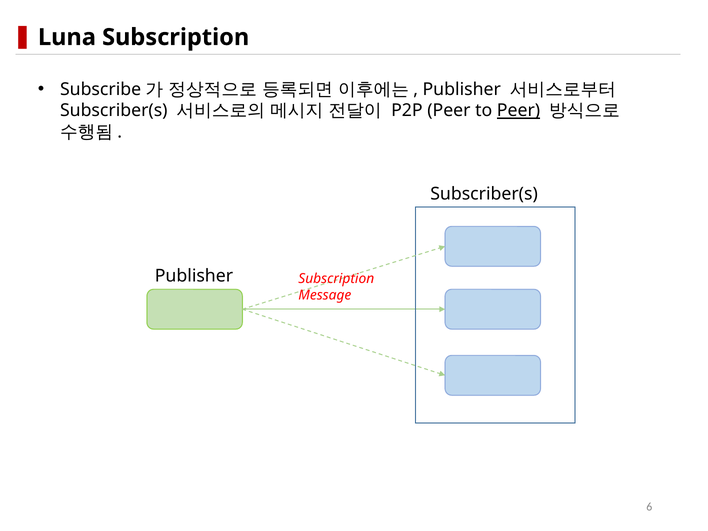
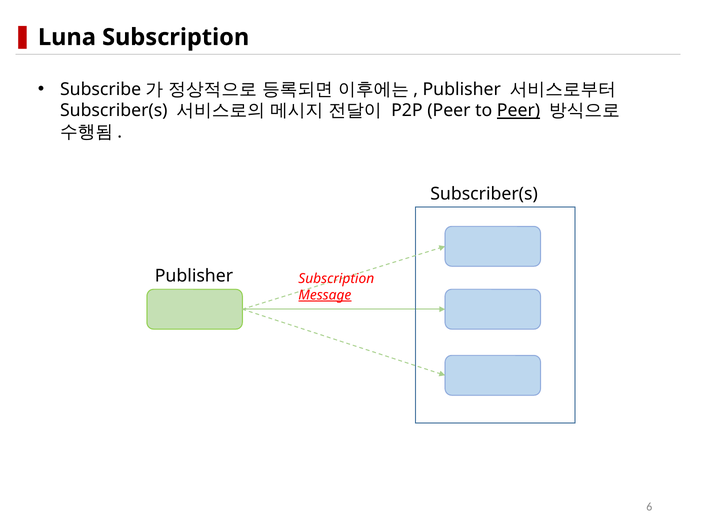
Message underline: none -> present
